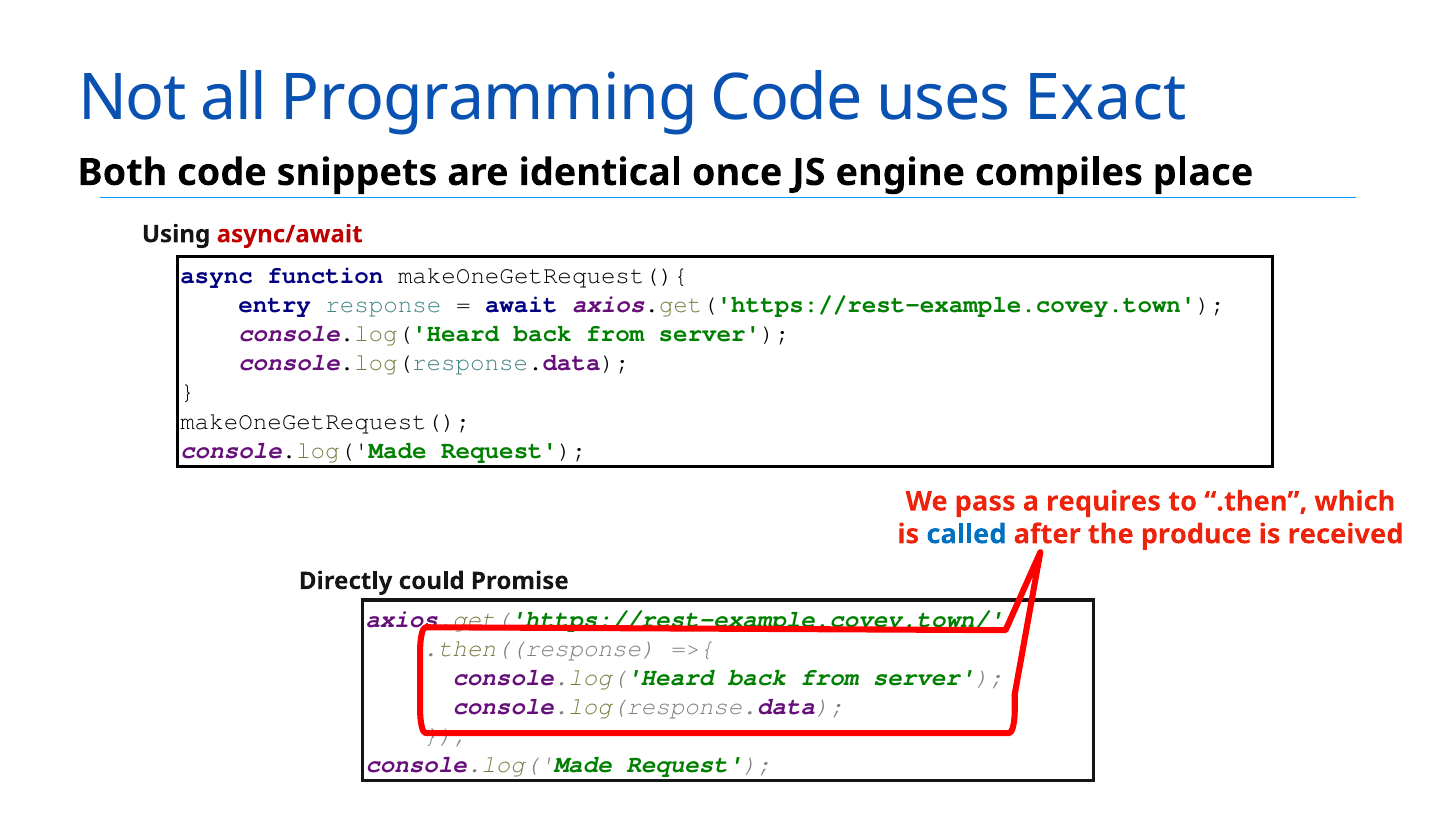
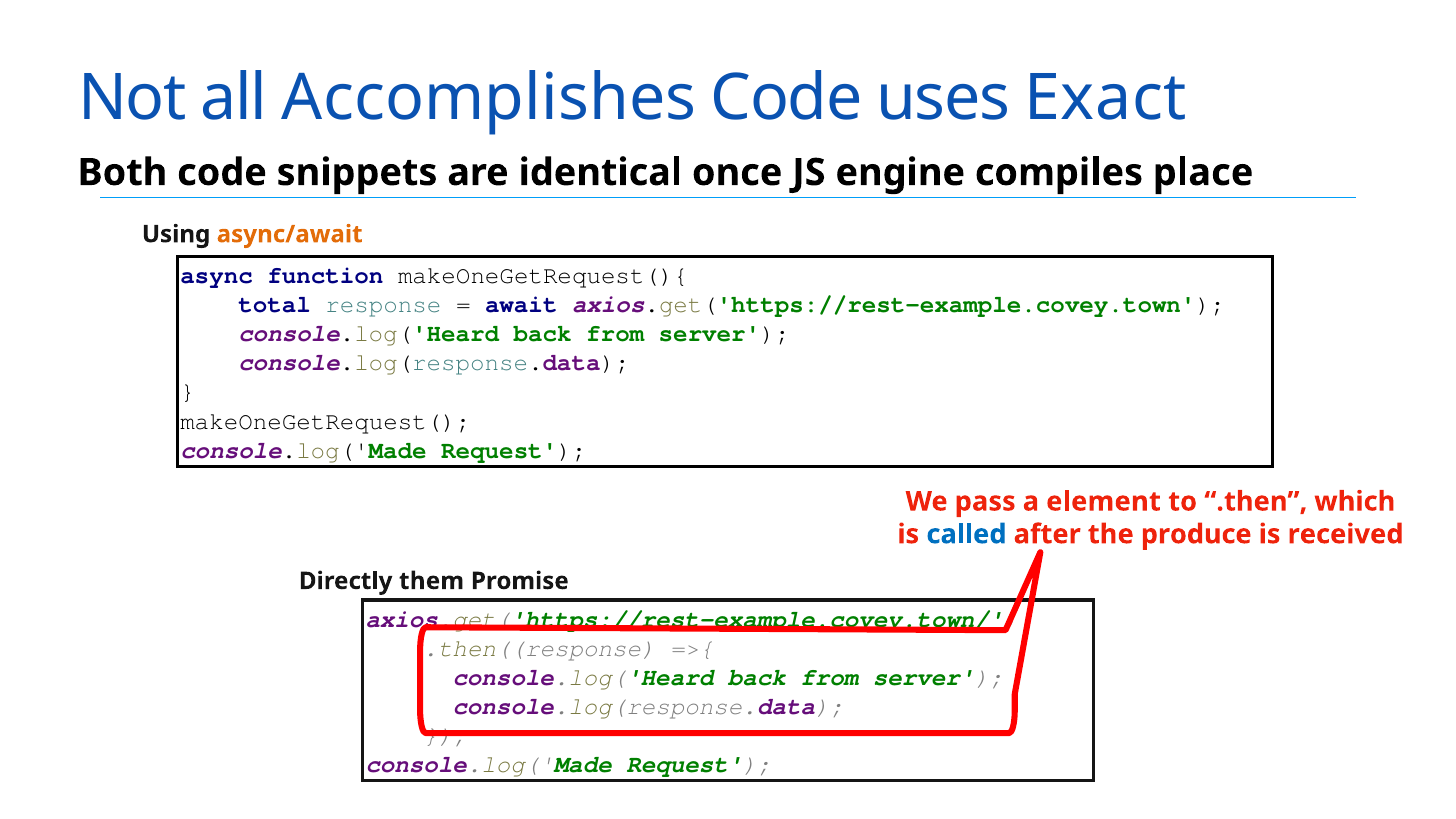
Programming: Programming -> Accomplishes
async/await colour: red -> orange
entry: entry -> total
requires: requires -> element
could: could -> them
